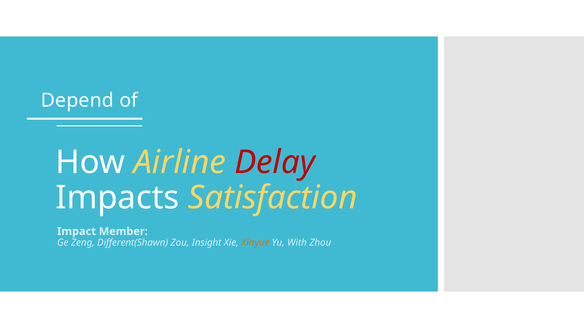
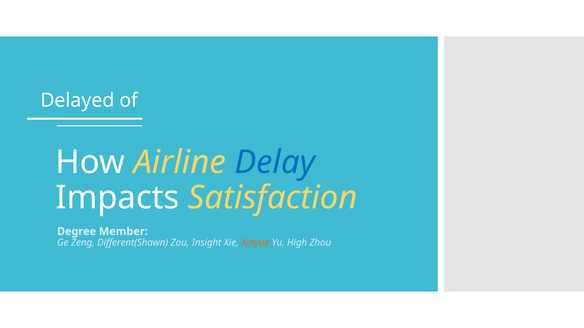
Depend: Depend -> Delayed
Delay colour: red -> blue
Impact: Impact -> Degree
With: With -> High
